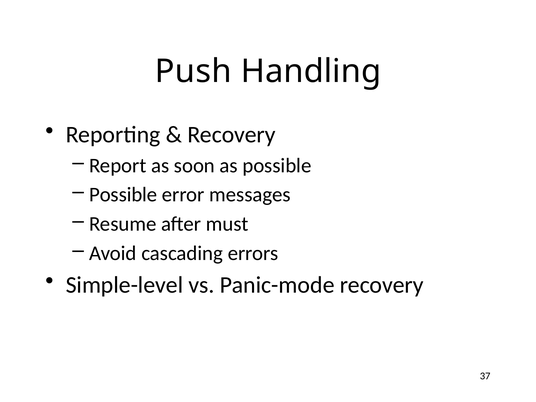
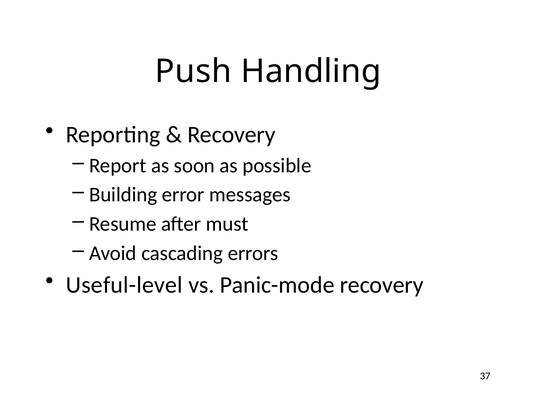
Possible at (123, 195): Possible -> Building
Simple-level: Simple-level -> Useful-level
